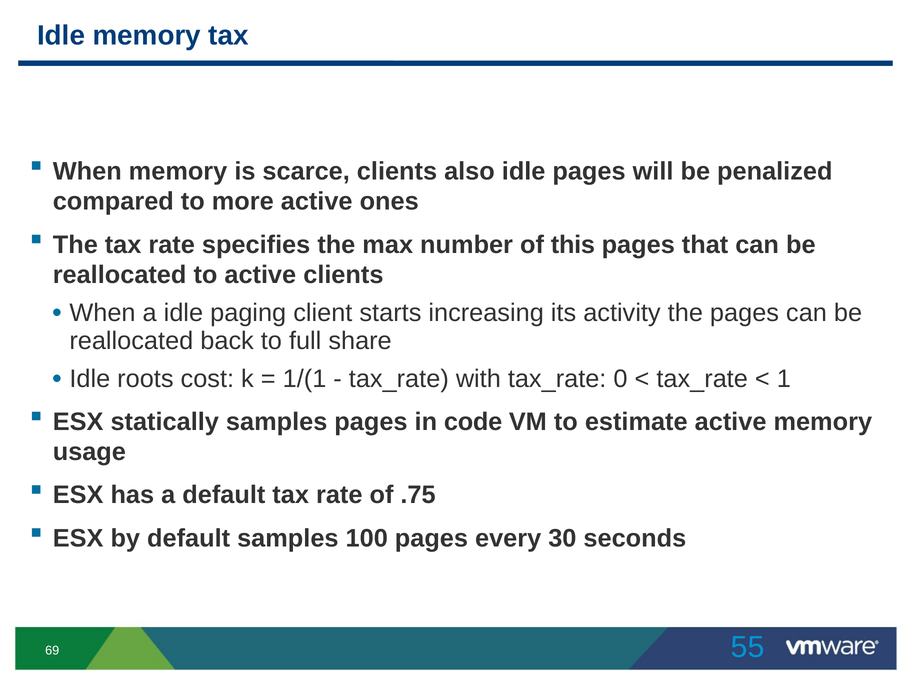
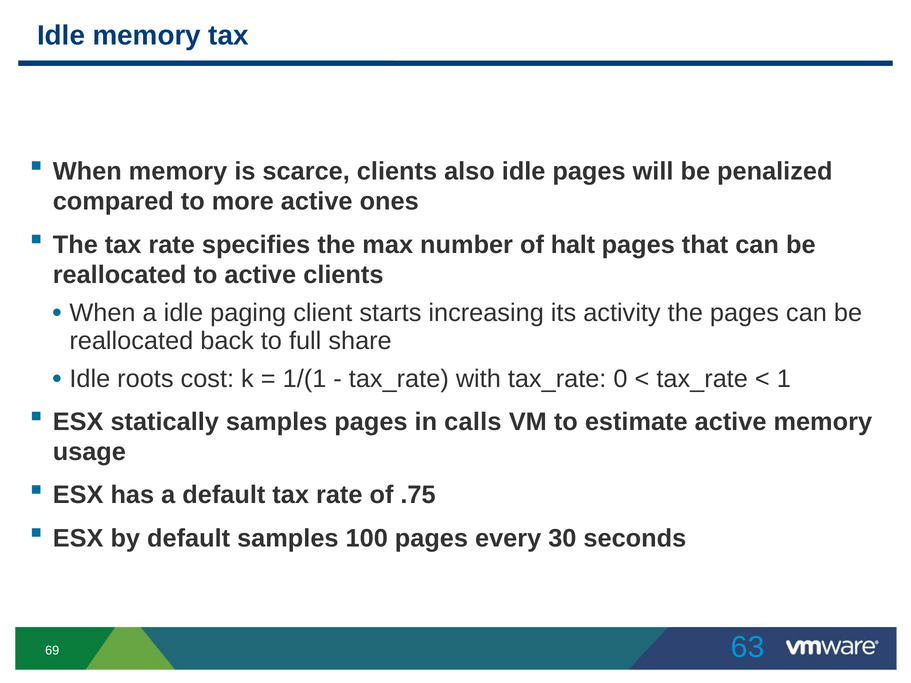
this: this -> halt
code: code -> calls
55: 55 -> 63
